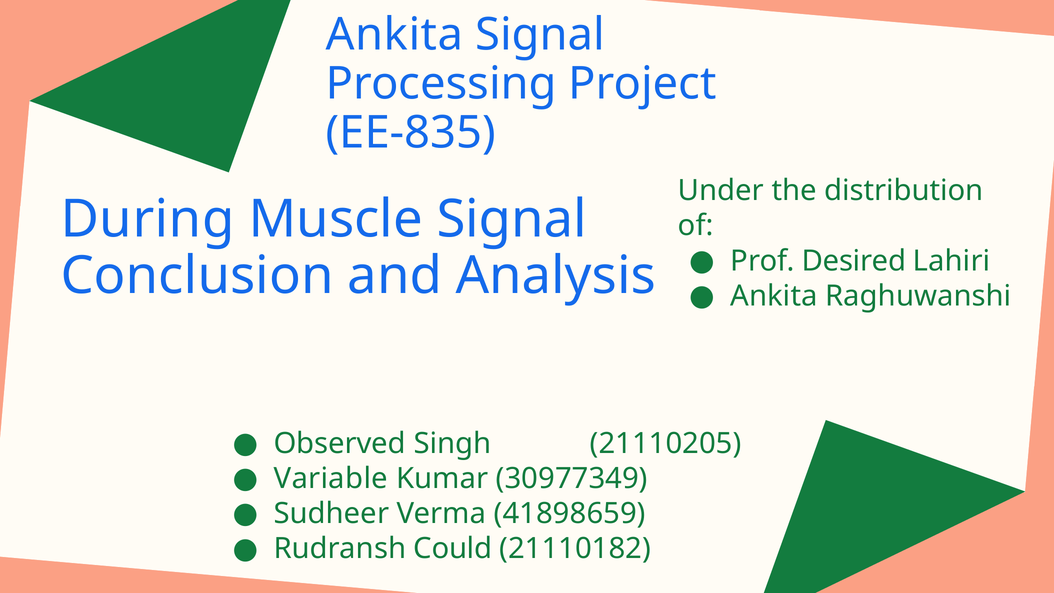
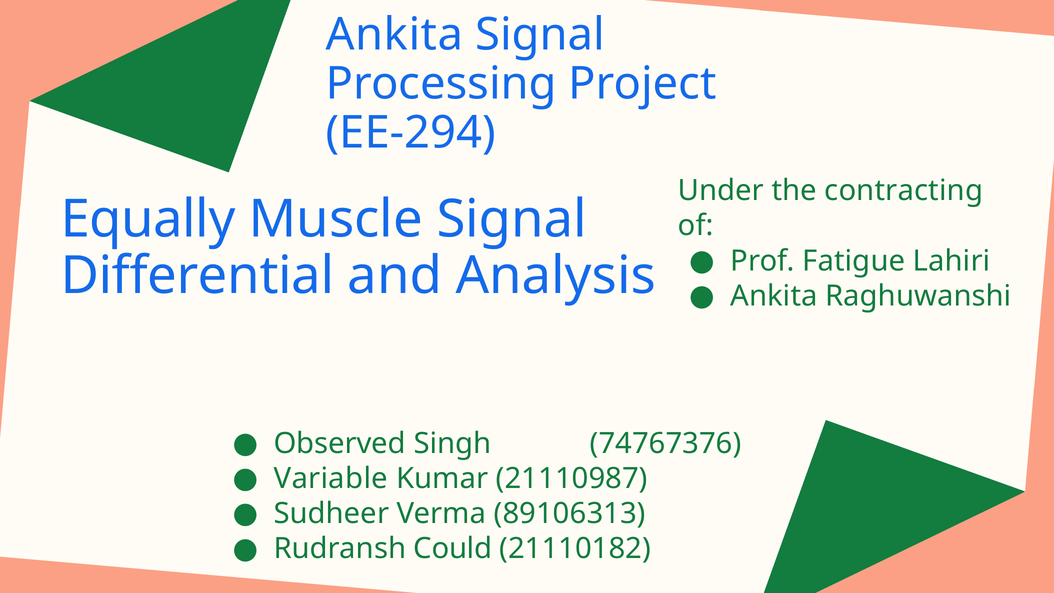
EE-835: EE-835 -> EE-294
distribution: distribution -> contracting
During: During -> Equally
Desired: Desired -> Fatigue
Conclusion: Conclusion -> Differential
21110205: 21110205 -> 74767376
30977349: 30977349 -> 21110987
41898659: 41898659 -> 89106313
